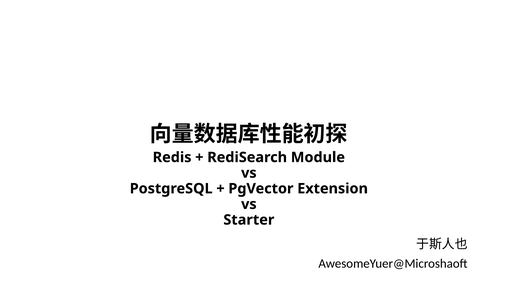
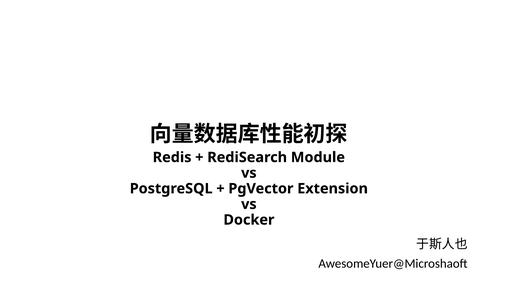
Starter: Starter -> Docker
